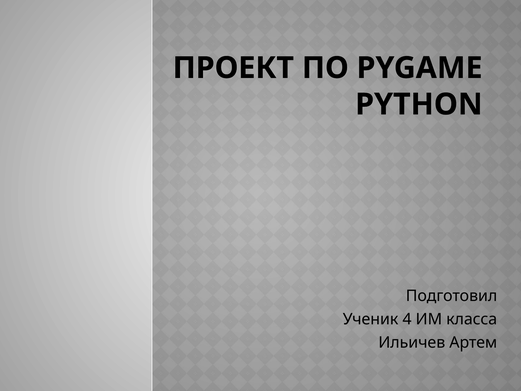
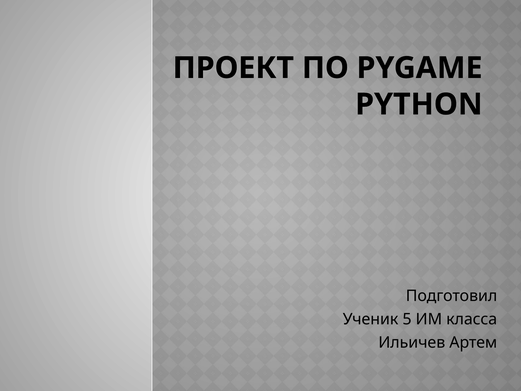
4: 4 -> 5
